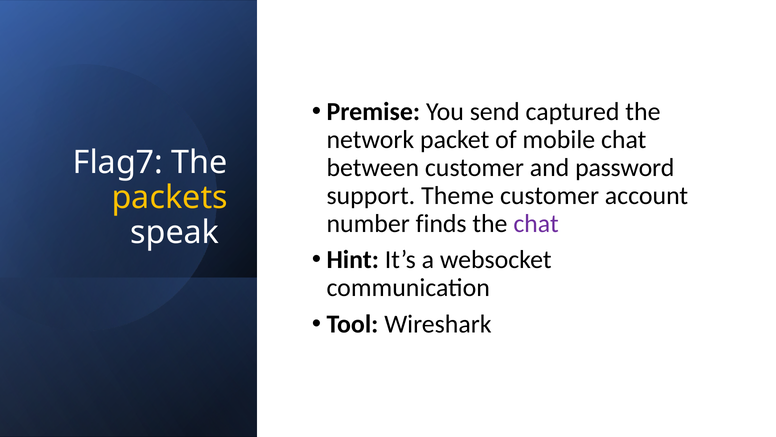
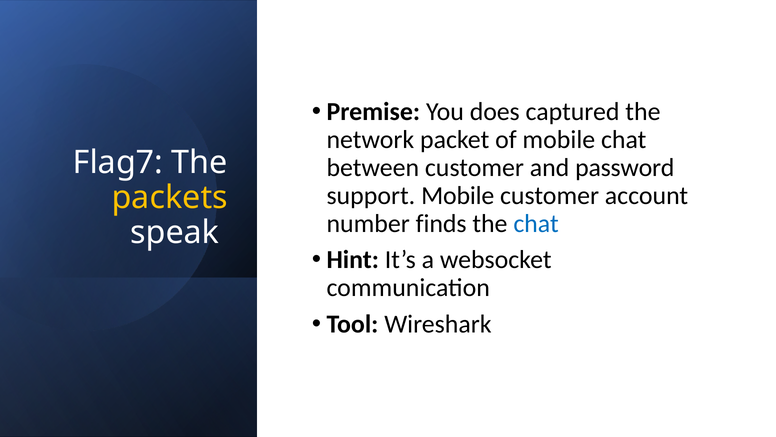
send: send -> does
support Theme: Theme -> Mobile
chat at (536, 224) colour: purple -> blue
